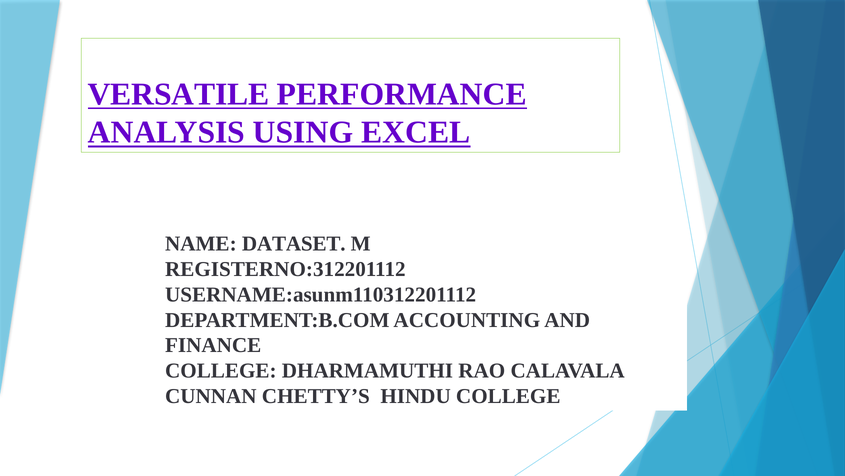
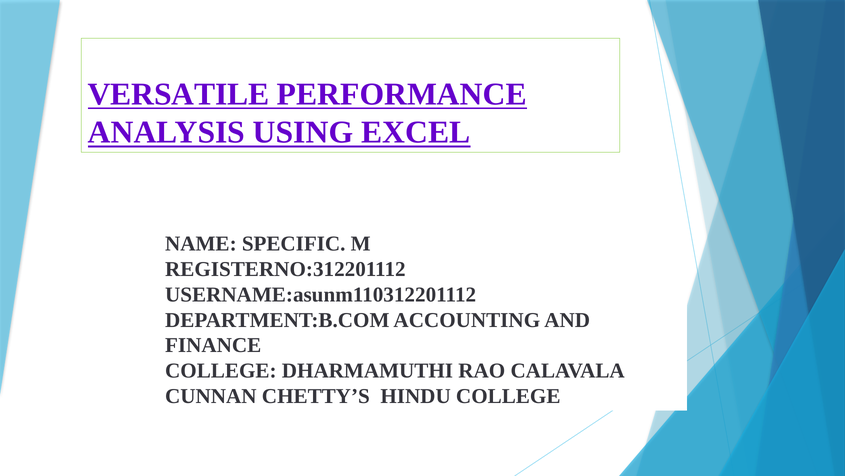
DATASET: DATASET -> SPECIFIC
